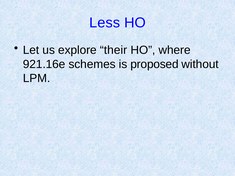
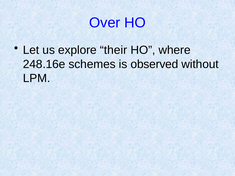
Less: Less -> Over
921.16e: 921.16e -> 248.16e
proposed: proposed -> observed
